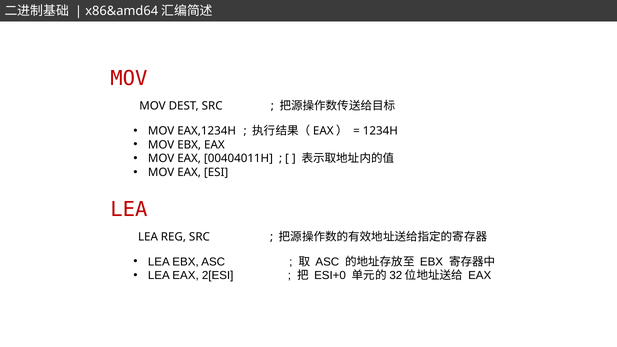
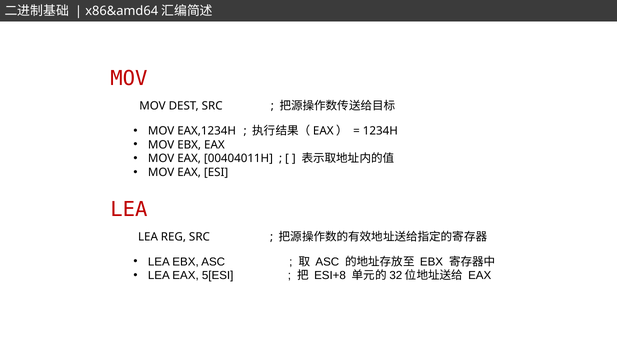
2[ESI: 2[ESI -> 5[ESI
ESI+0: ESI+0 -> ESI+8
